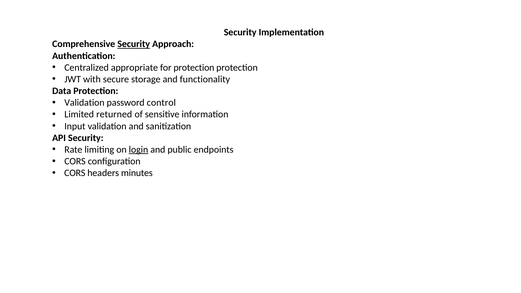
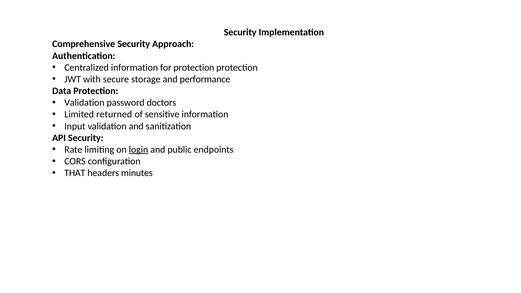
Security at (134, 44) underline: present -> none
Centralized appropriate: appropriate -> information
functionality: functionality -> performance
control: control -> doctors
CORS at (75, 173): CORS -> THAT
